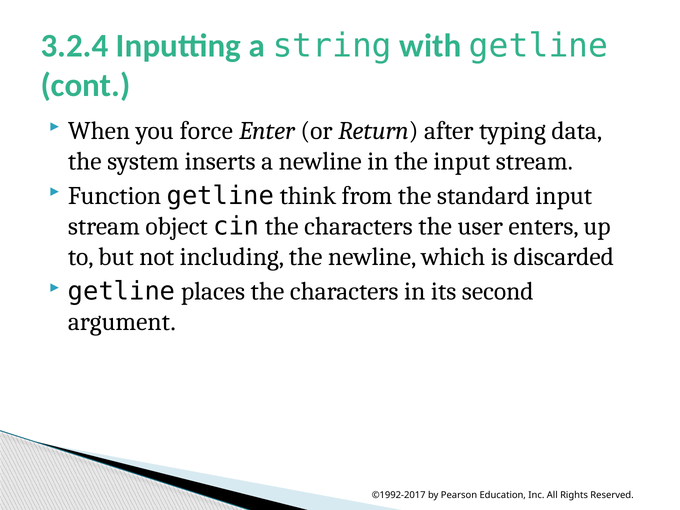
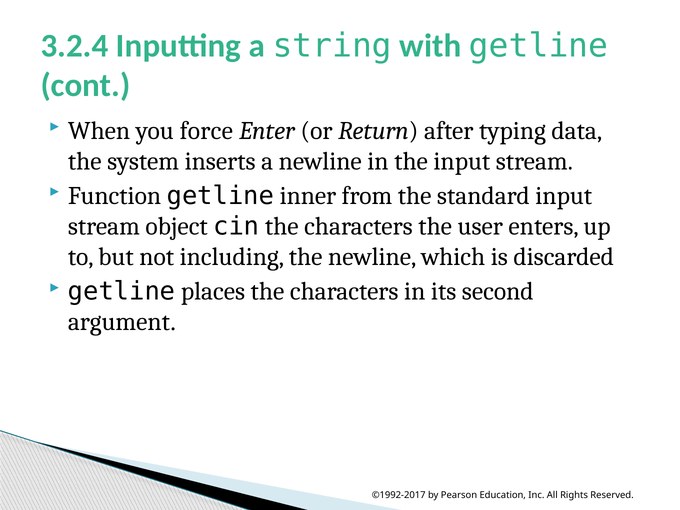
think: think -> inner
